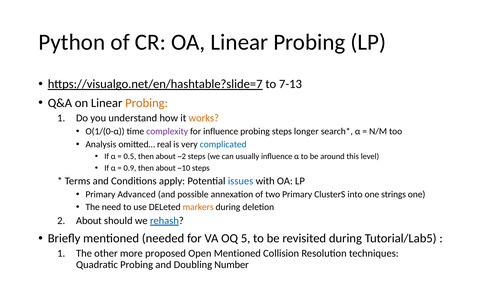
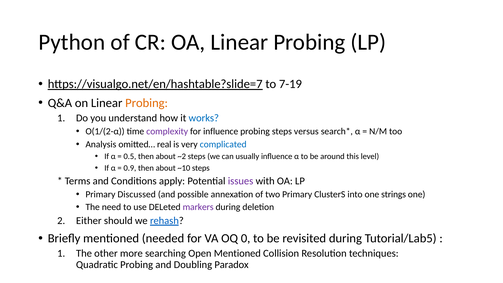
7-13: 7-13 -> 7-19
works colour: orange -> blue
O(1/(0-α: O(1/(0-α -> O(1/(2-α
longer: longer -> versus
issues colour: blue -> purple
Advanced: Advanced -> Discussed
markers colour: orange -> purple
2 About: About -> Either
5: 5 -> 0
proposed: proposed -> searching
Number: Number -> Paradox
